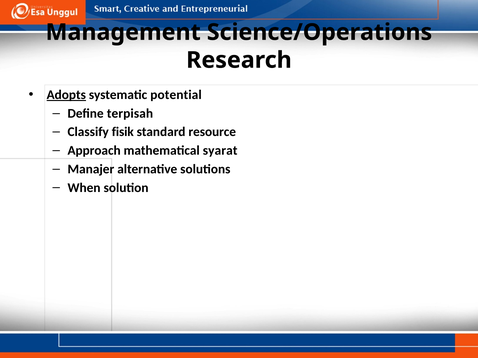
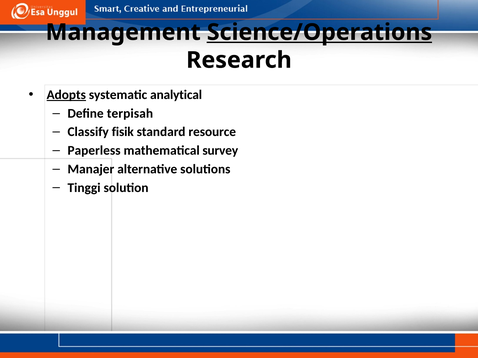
Science/Operations underline: none -> present
potential: potential -> analytical
Approach: Approach -> Paperless
syarat: syarat -> survey
When: When -> Tinggi
